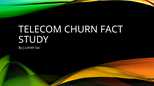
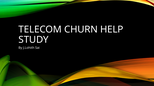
FACT: FACT -> HELP
